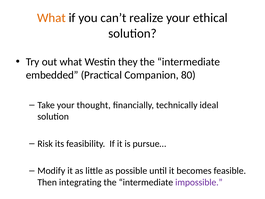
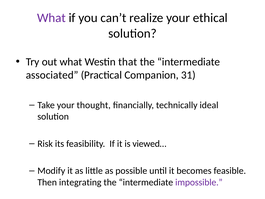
What at (51, 18) colour: orange -> purple
they: they -> that
embedded: embedded -> associated
80: 80 -> 31
pursue…: pursue… -> viewed…
